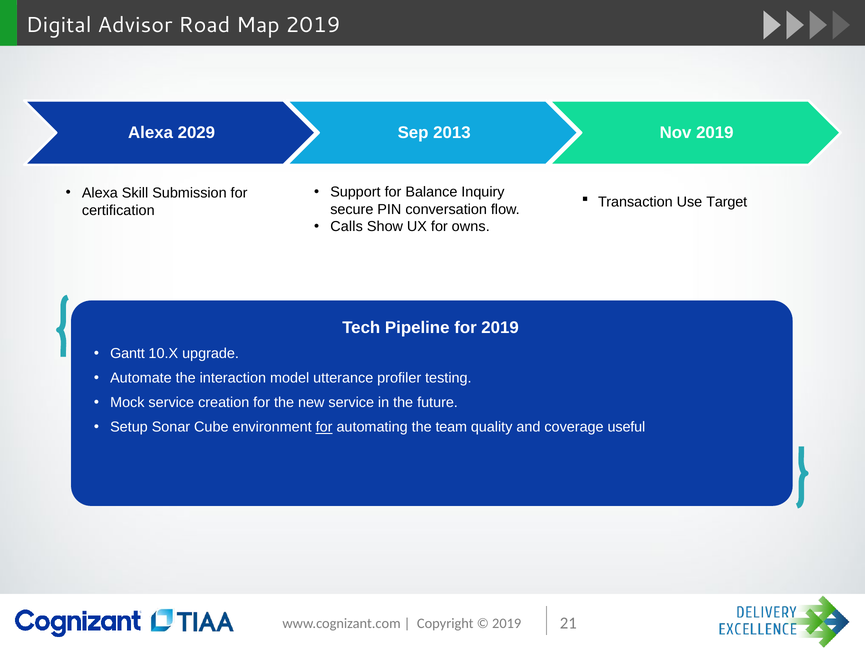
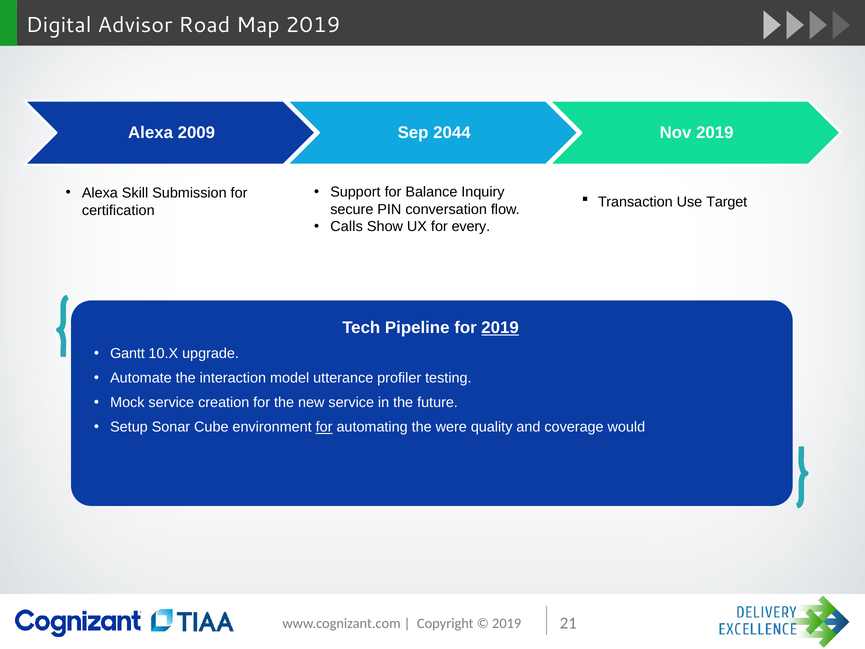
2029: 2029 -> 2009
2013: 2013 -> 2044
owns: owns -> every
2019 at (500, 328) underline: none -> present
team: team -> were
useful: useful -> would
